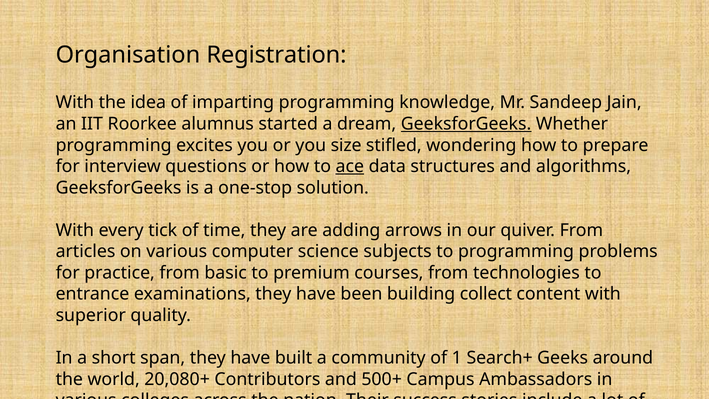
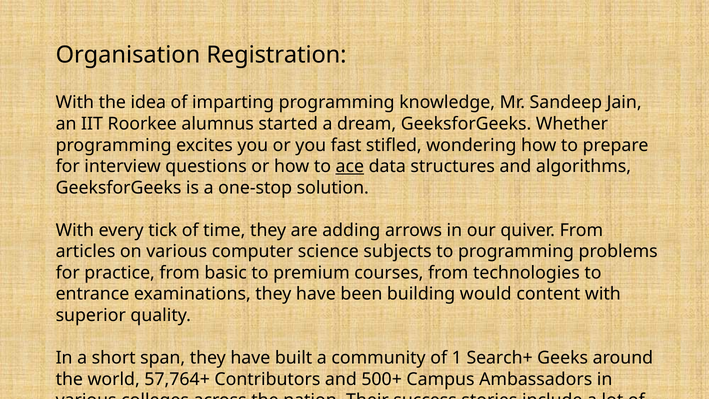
GeeksforGeeks at (466, 124) underline: present -> none
size: size -> fast
collect: collect -> would
20,080+: 20,080+ -> 57,764+
